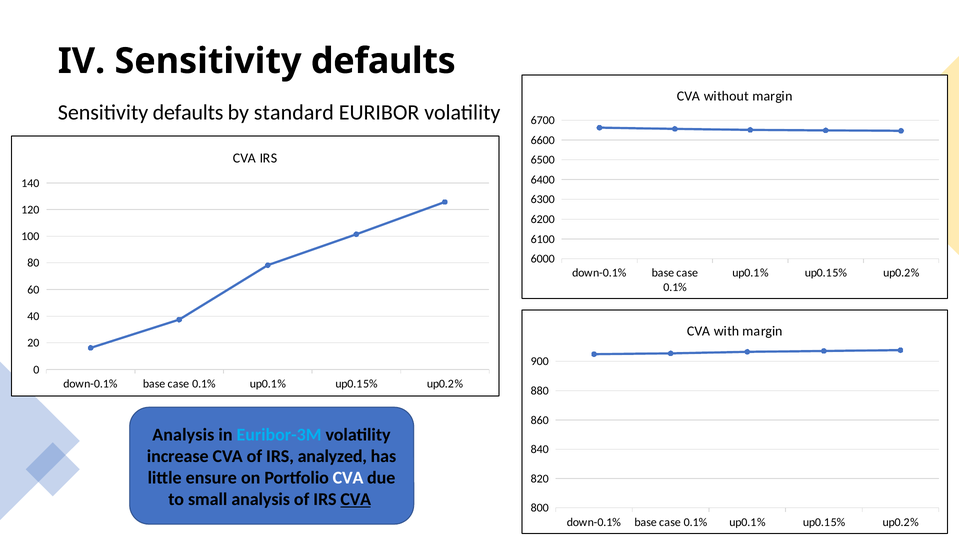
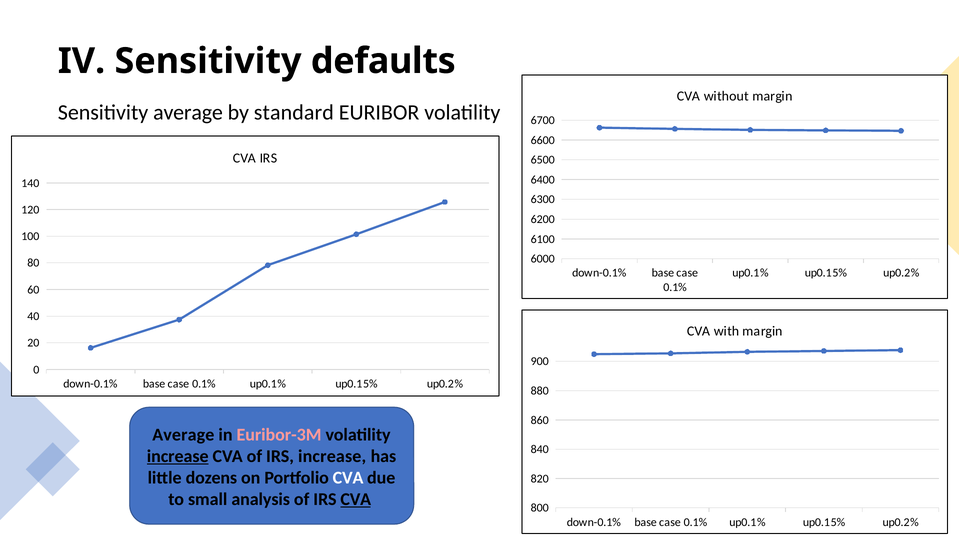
defaults at (188, 113): defaults -> average
Analysis at (183, 435): Analysis -> Average
Euribor-3M colour: light blue -> pink
increase at (178, 457) underline: none -> present
IRS analyzed: analyzed -> increase
ensure: ensure -> dozens
